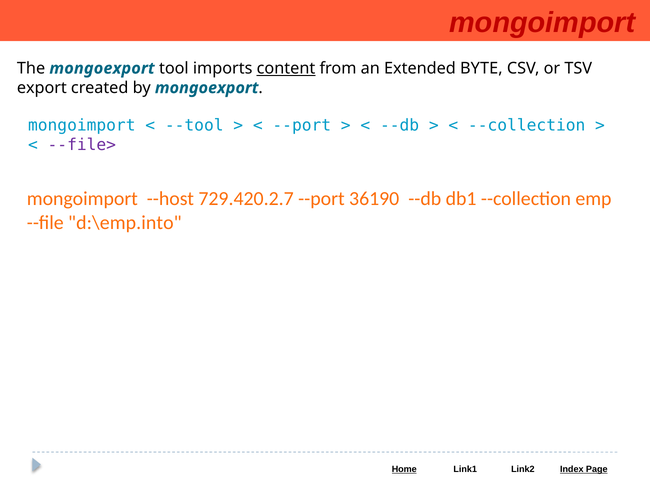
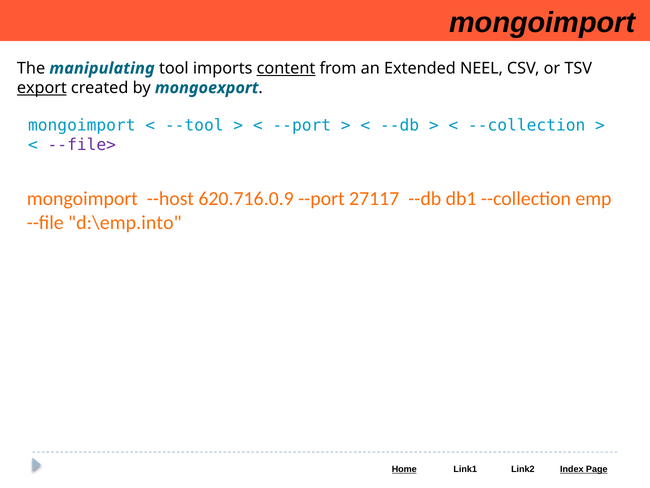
mongoimport at (542, 23) colour: red -> black
The mongoexport: mongoexport -> manipulating
BYTE: BYTE -> NEEL
export underline: none -> present
729.420.2.7: 729.420.2.7 -> 620.716.0.9
36190: 36190 -> 27117
